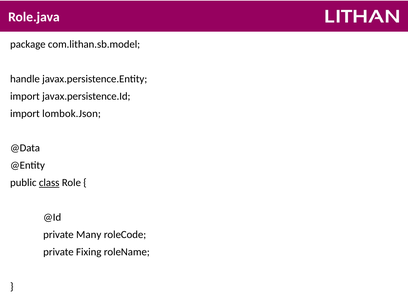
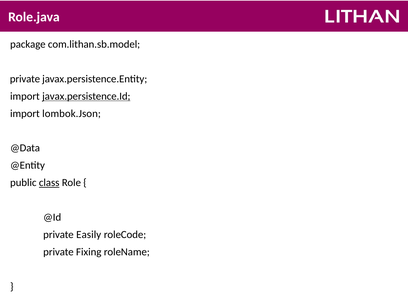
handle at (25, 79): handle -> private
javax.persistence.Id underline: none -> present
Many: Many -> Easily
